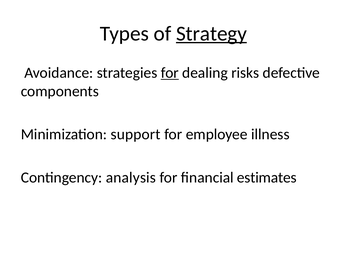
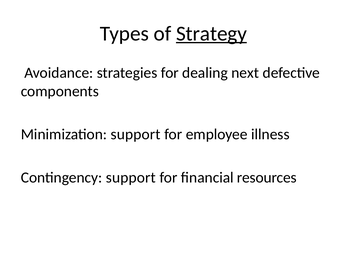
for at (170, 73) underline: present -> none
risks: risks -> next
Contingency analysis: analysis -> support
estimates: estimates -> resources
